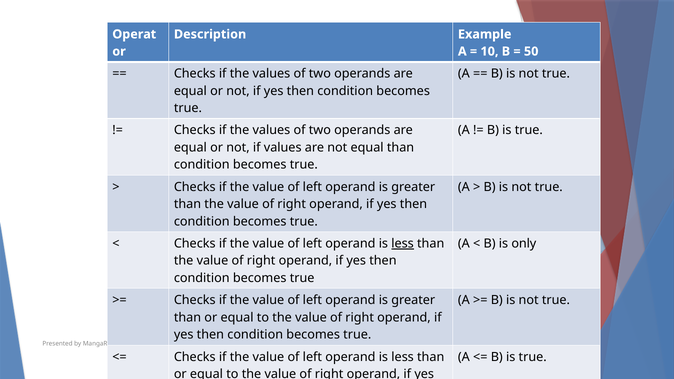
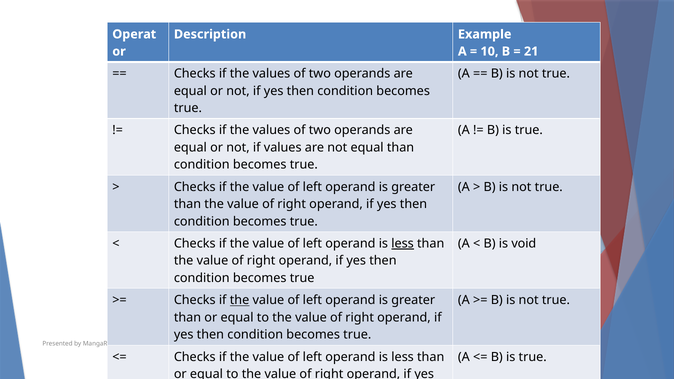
50: 50 -> 21
only: only -> void
the at (240, 300) underline: none -> present
